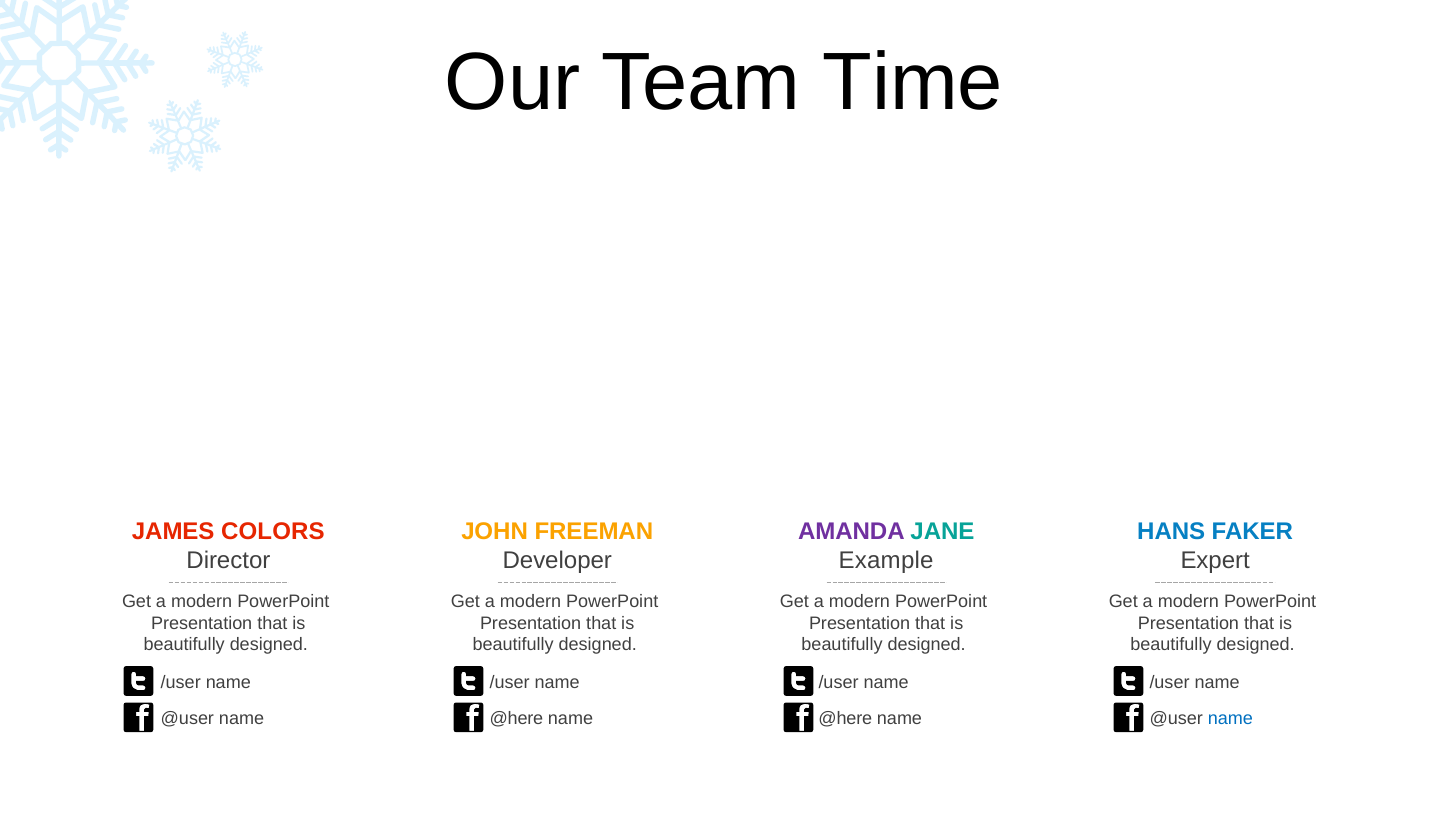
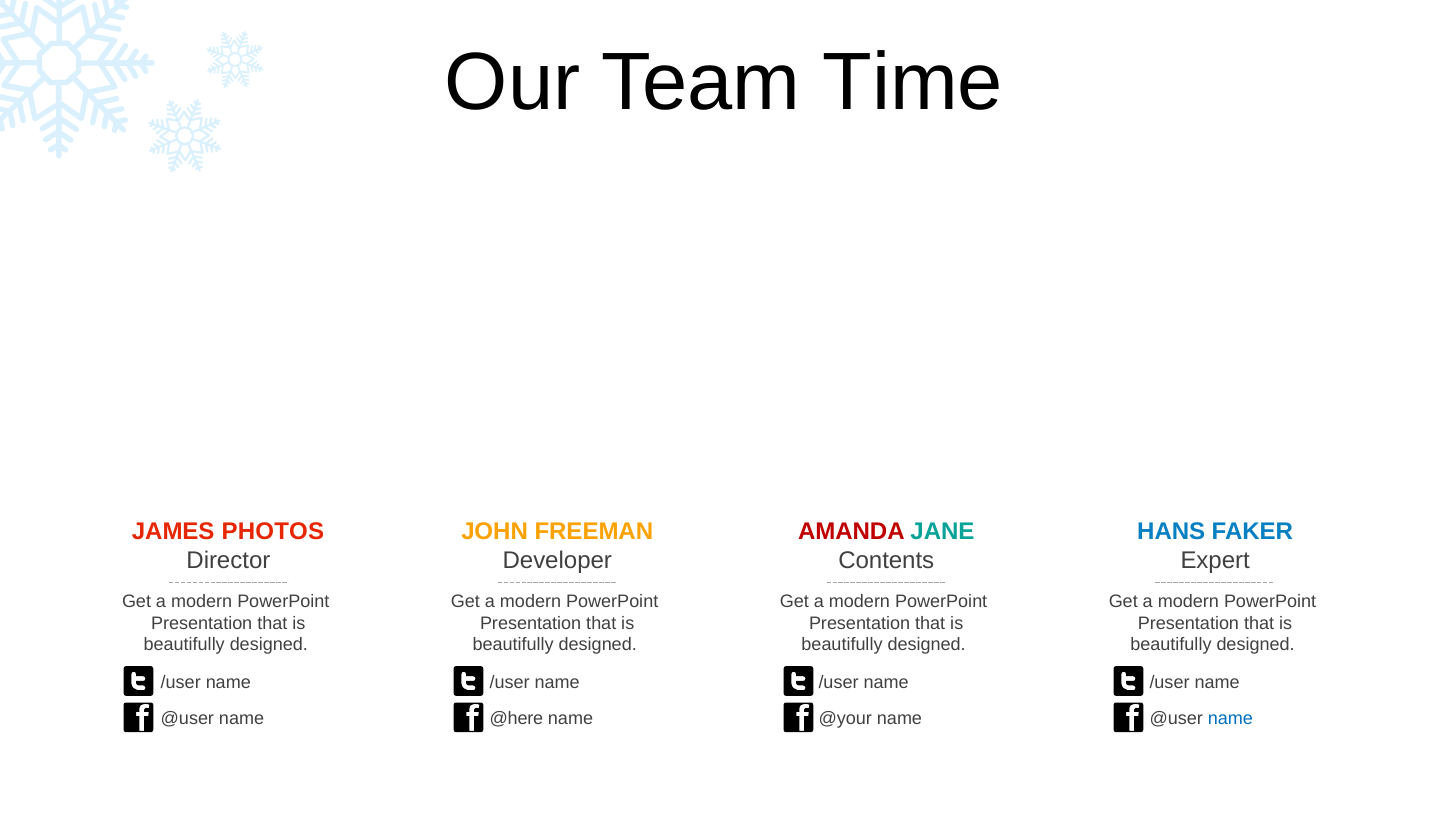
COLORS: COLORS -> PHOTOS
AMANDA colour: purple -> red
Example: Example -> Contents
@here at (845, 718): @here -> @your
